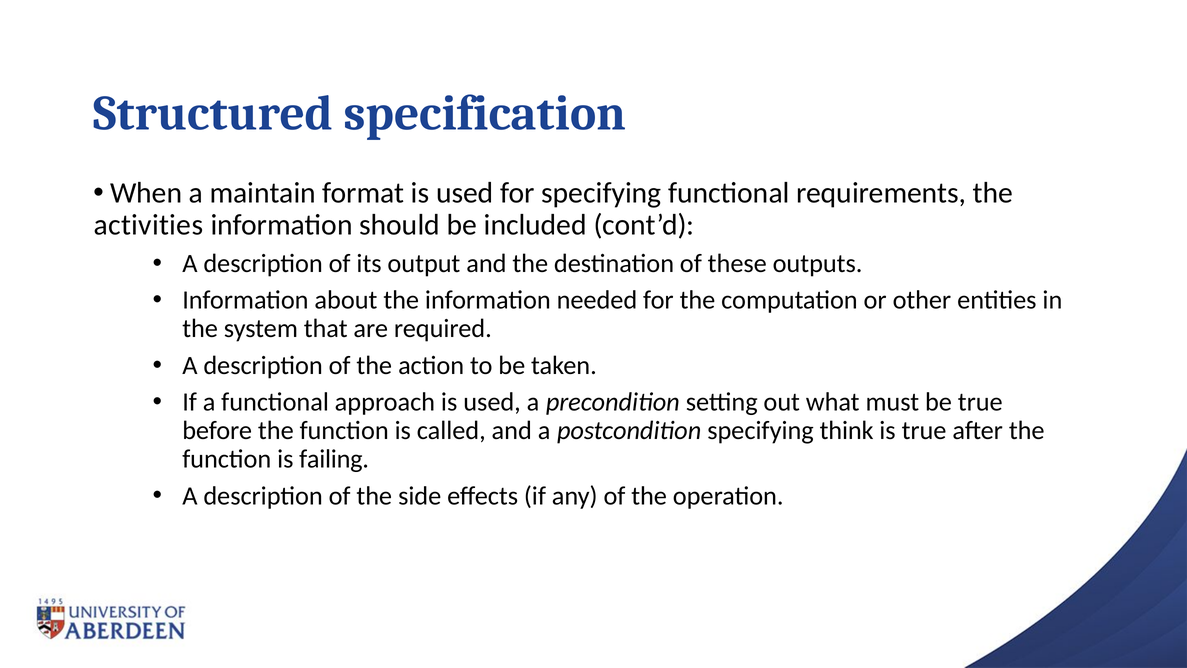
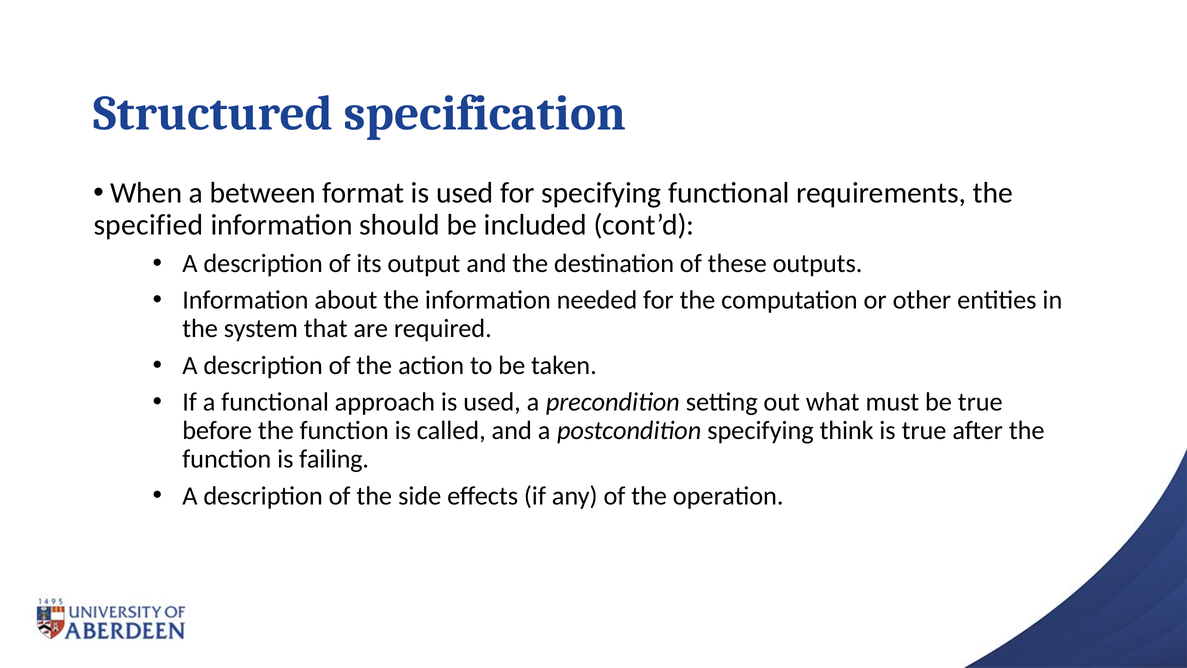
maintain: maintain -> between
activities: activities -> specified
